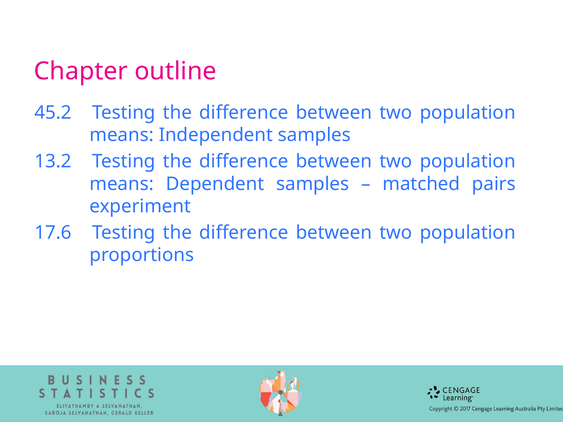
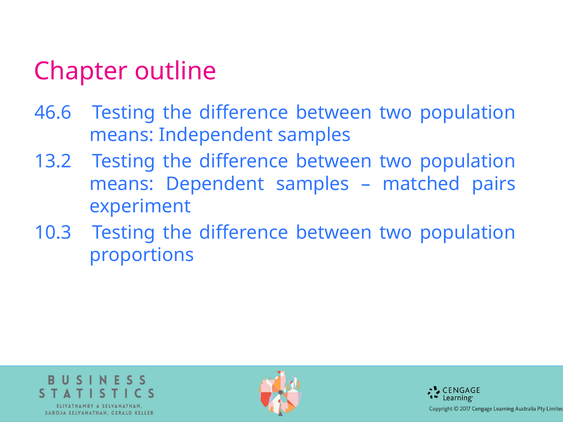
45.2: 45.2 -> 46.6
17.6: 17.6 -> 10.3
